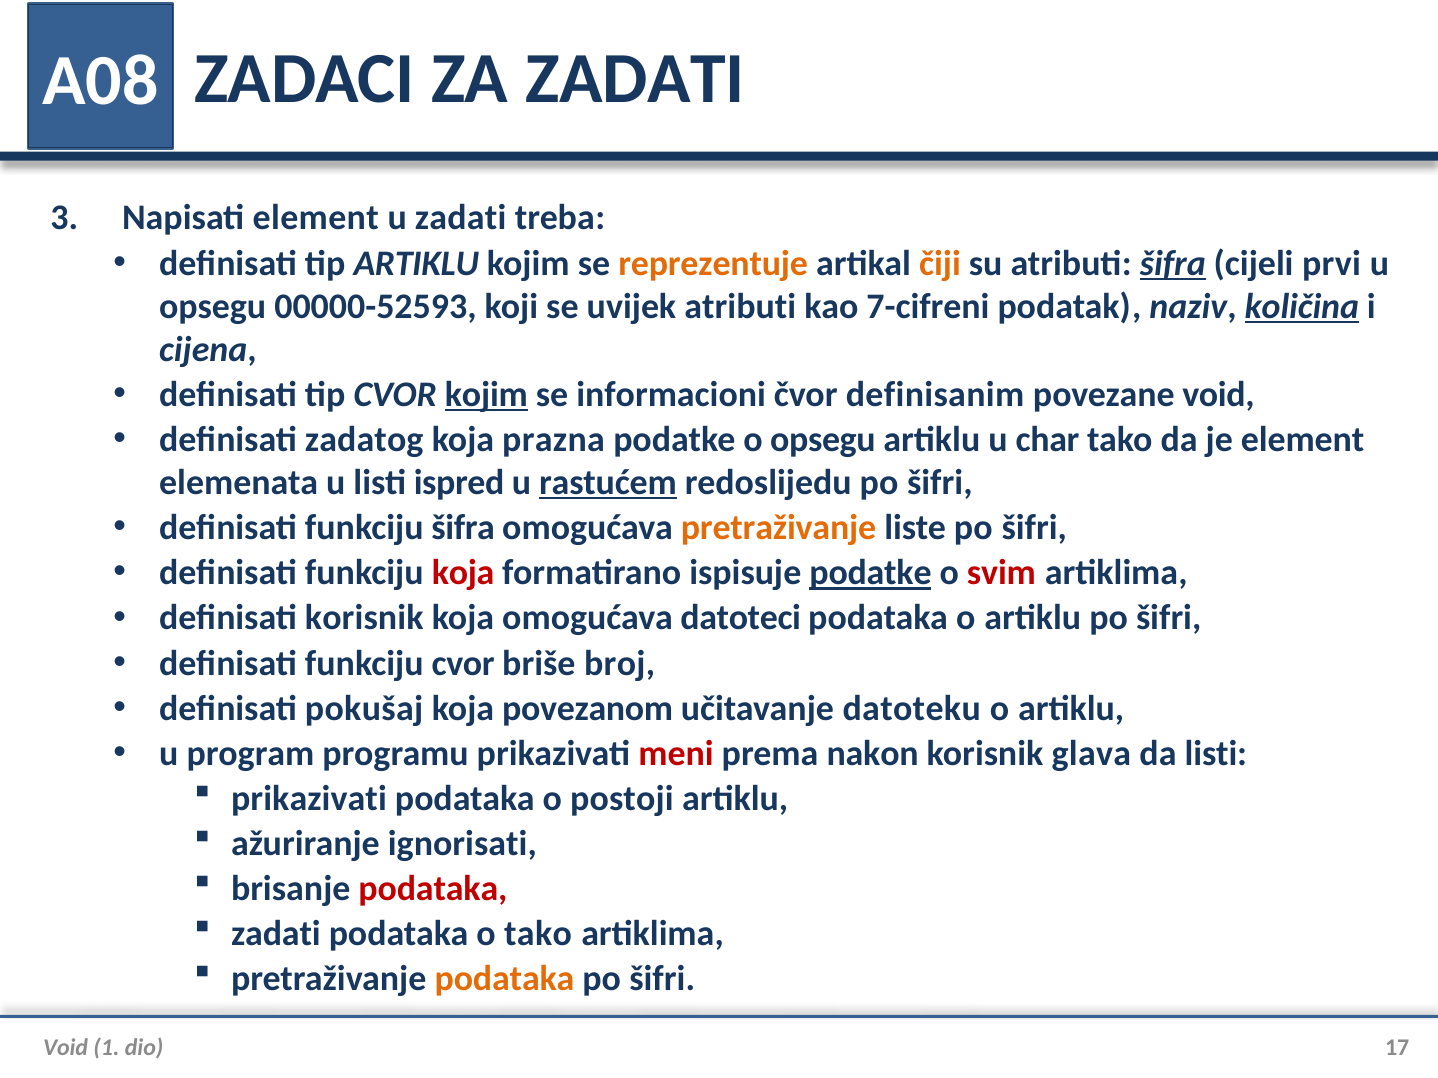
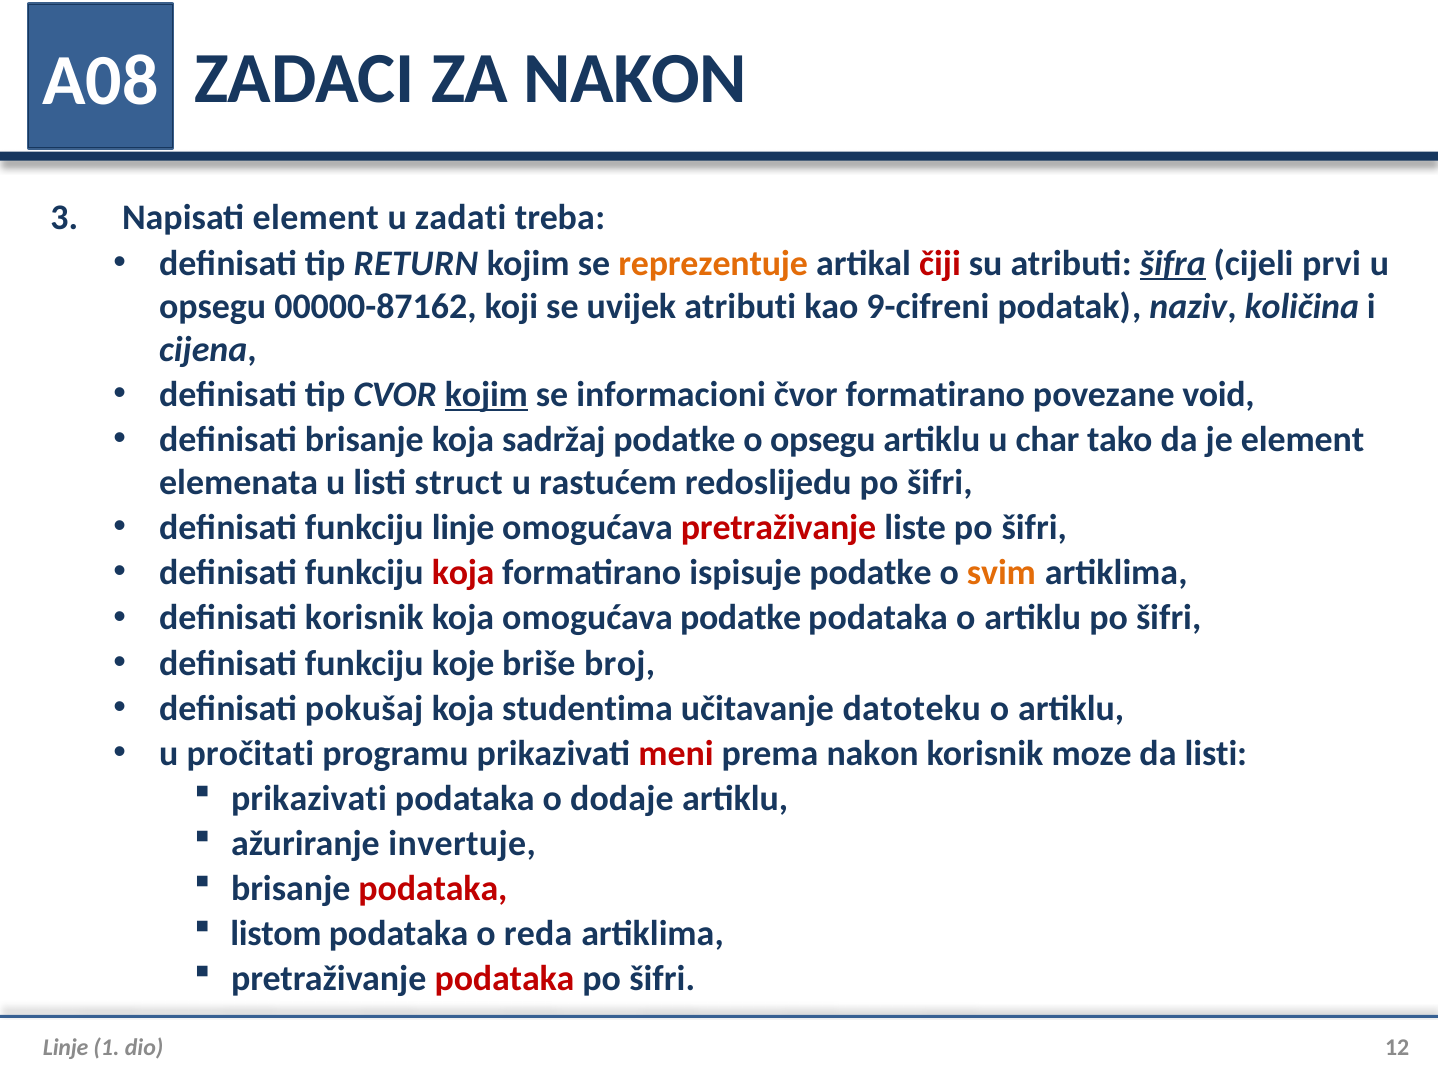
ZA ZADATI: ZADATI -> NAKON
tip ARTIKLU: ARTIKLU -> RETURN
čiji colour: orange -> red
00000-52593: 00000-52593 -> 00000-87162
7-cifreni: 7-cifreni -> 9-cifreni
količina underline: present -> none
čvor definisanim: definisanim -> formatirano
definisati zadatog: zadatog -> brisanje
prazna: prazna -> sadržaj
ispred: ispred -> struct
rastućem underline: present -> none
funkciju šifra: šifra -> linje
pretraživanje at (779, 528) colour: orange -> red
podatke at (871, 573) underline: present -> none
svim colour: red -> orange
omogućava datoteci: datoteci -> podatke
funkciju cvor: cvor -> koje
povezanom: povezanom -> studentima
program: program -> pročitati
glava: glava -> moze
postoji: postoji -> dodaje
ignorisati: ignorisati -> invertuje
zadati at (276, 934): zadati -> listom
o tako: tako -> reda
podataka at (505, 979) colour: orange -> red
Void at (66, 1048): Void -> Linje
17: 17 -> 12
